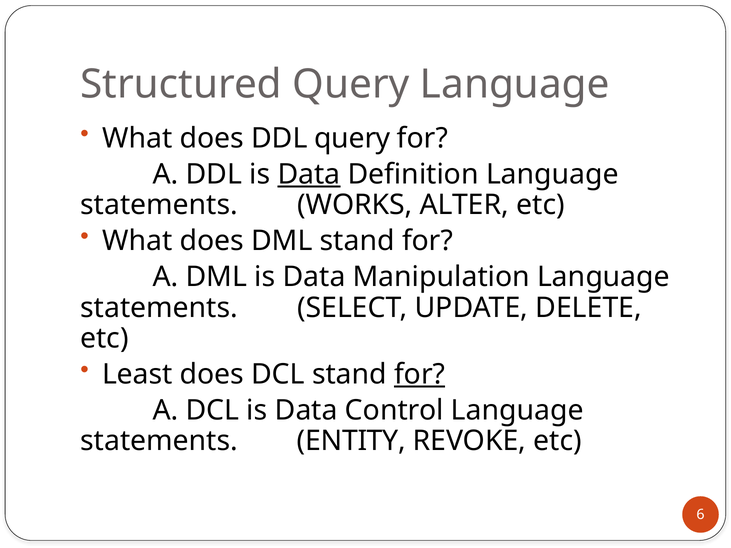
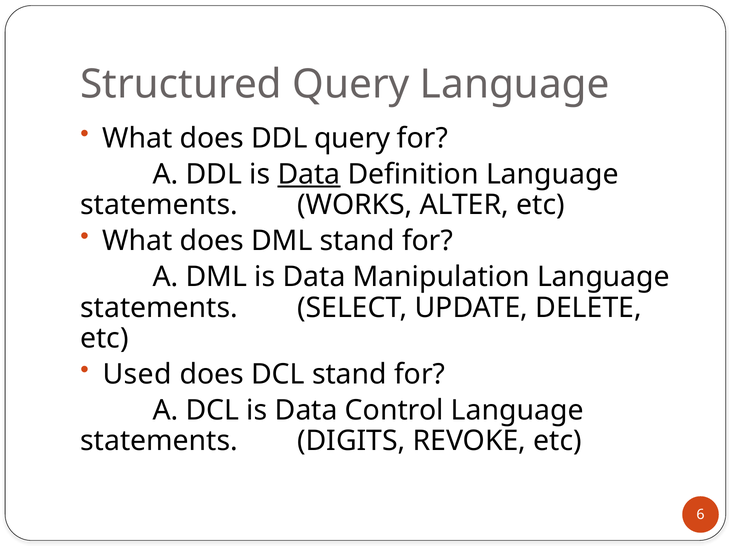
Least: Least -> Used
for at (420, 375) underline: present -> none
ENTITY: ENTITY -> DIGITS
